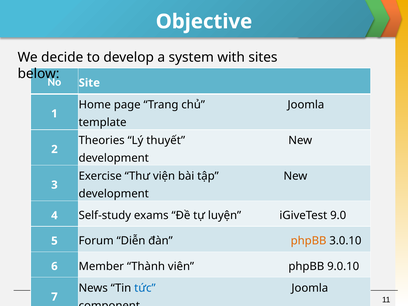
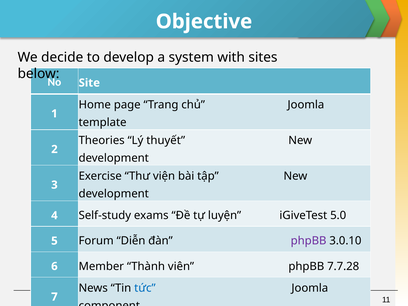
9.0: 9.0 -> 5.0
phpBB at (309, 241) colour: orange -> purple
9.0.10: 9.0.10 -> 7.7.28
